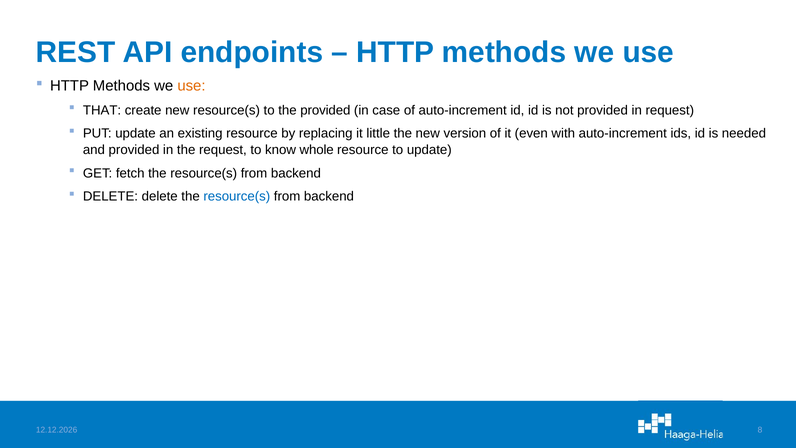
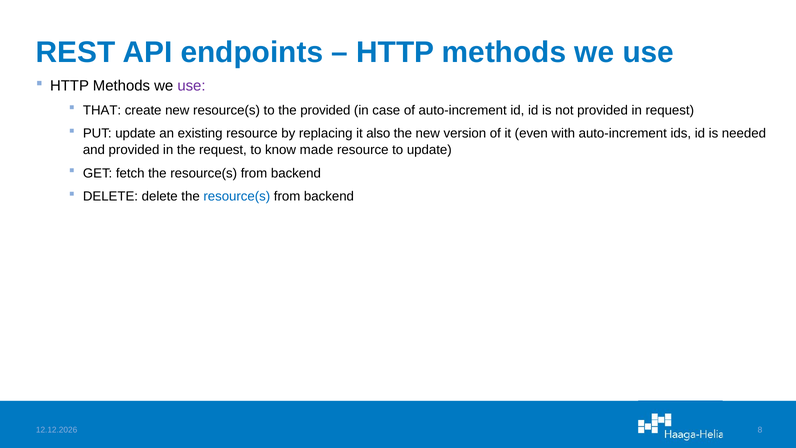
use at (191, 86) colour: orange -> purple
little: little -> also
whole: whole -> made
